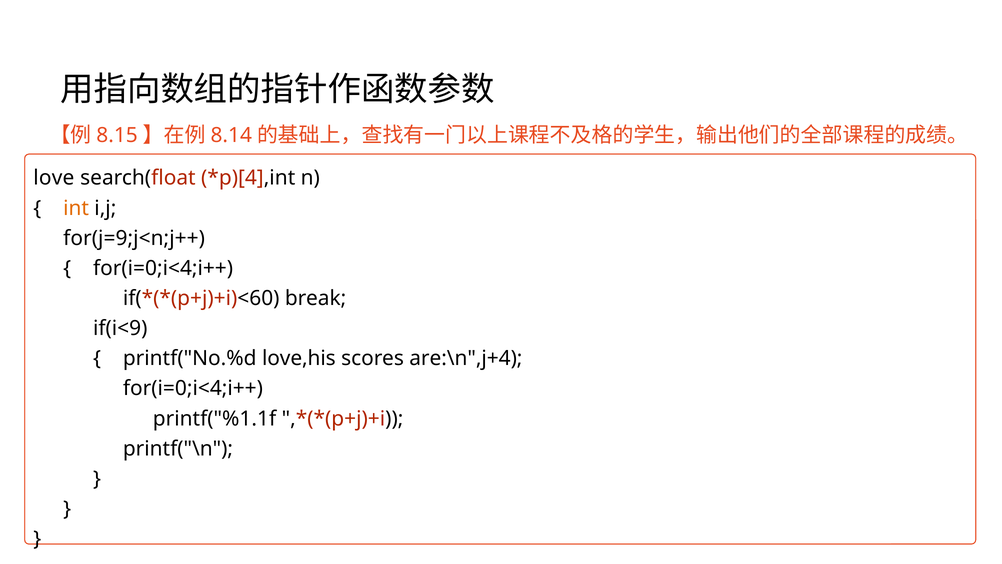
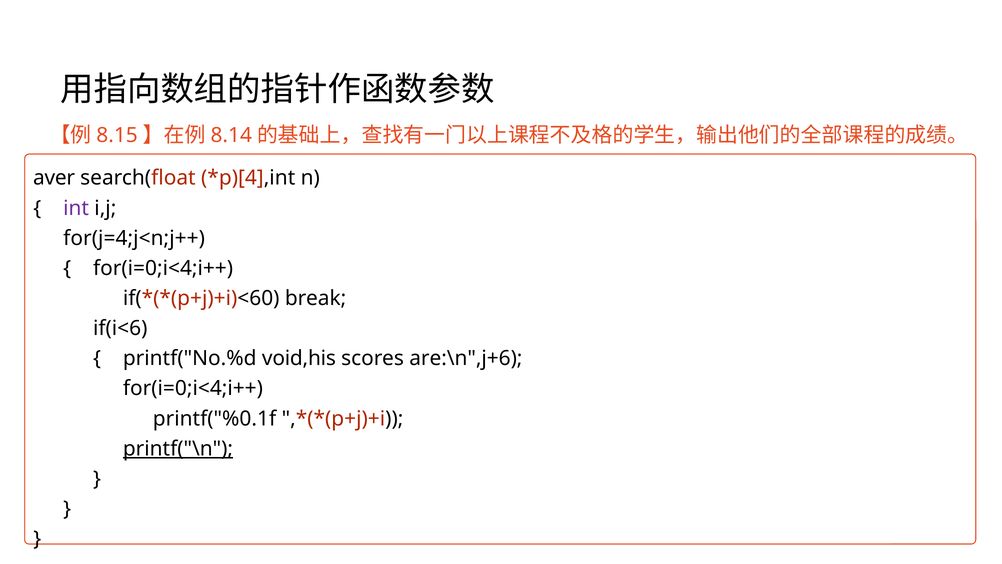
love: love -> aver
int colour: orange -> purple
for(j=9;j<n;j++: for(j=9;j<n;j++ -> for(j=4;j<n;j++
if(i<9: if(i<9 -> if(i<6
love,his: love,his -> void,his
are:\n",j+4: are:\n",j+4 -> are:\n",j+6
printf("%1.1f: printf("%1.1f -> printf("%0.1f
printf("\n underline: none -> present
